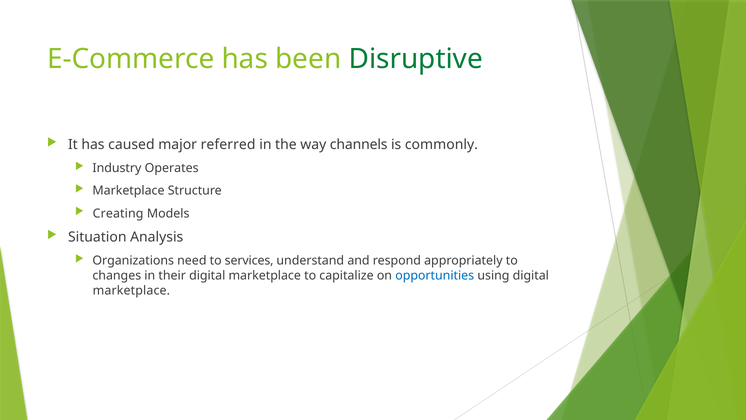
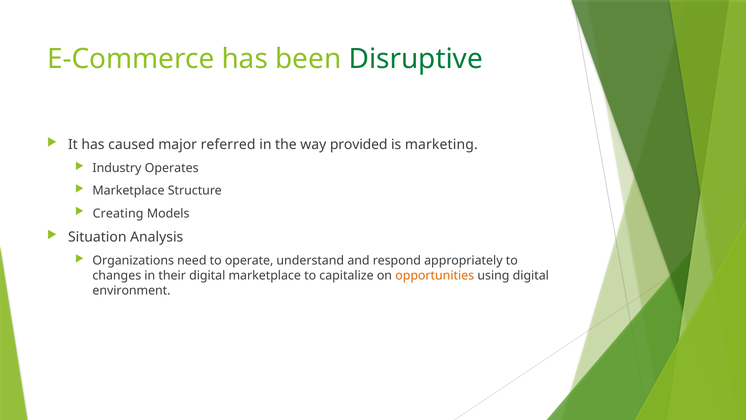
channels: channels -> provided
commonly: commonly -> marketing
services: services -> operate
opportunities colour: blue -> orange
marketplace at (131, 290): marketplace -> environment
